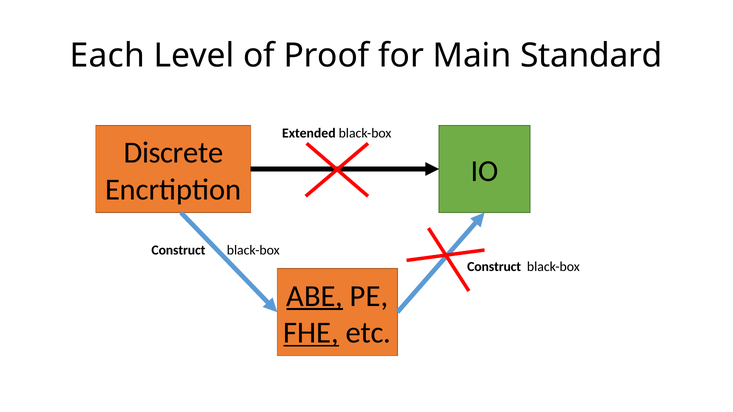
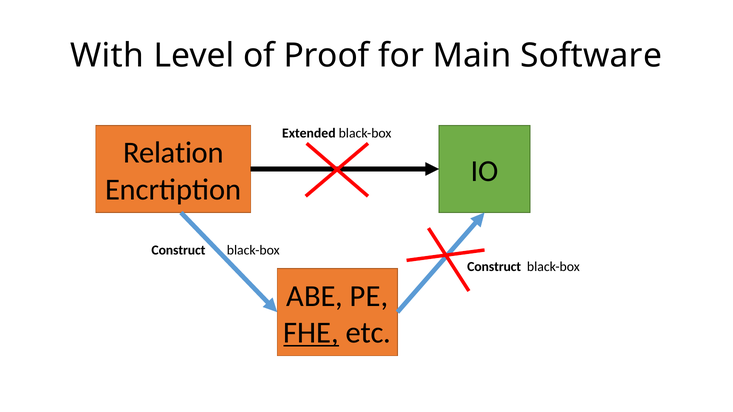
Each: Each -> With
Standard: Standard -> Software
Discrete: Discrete -> Relation
ABE underline: present -> none
